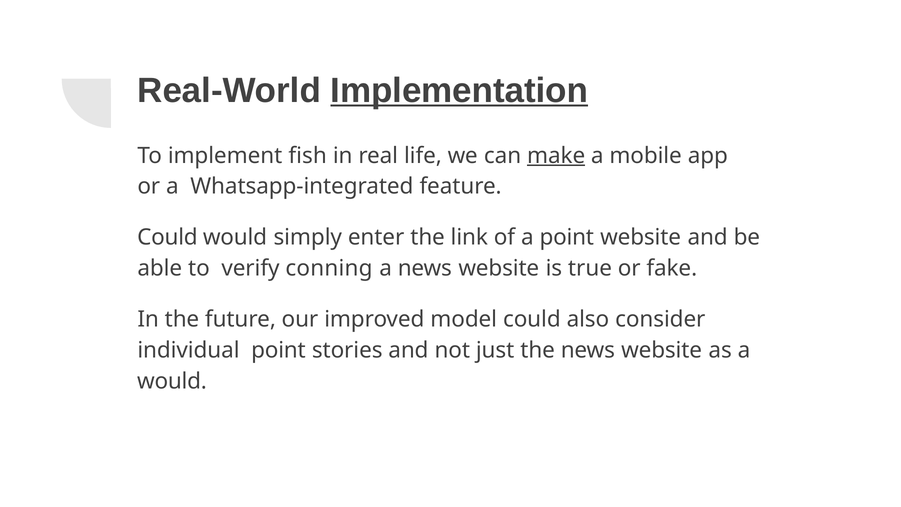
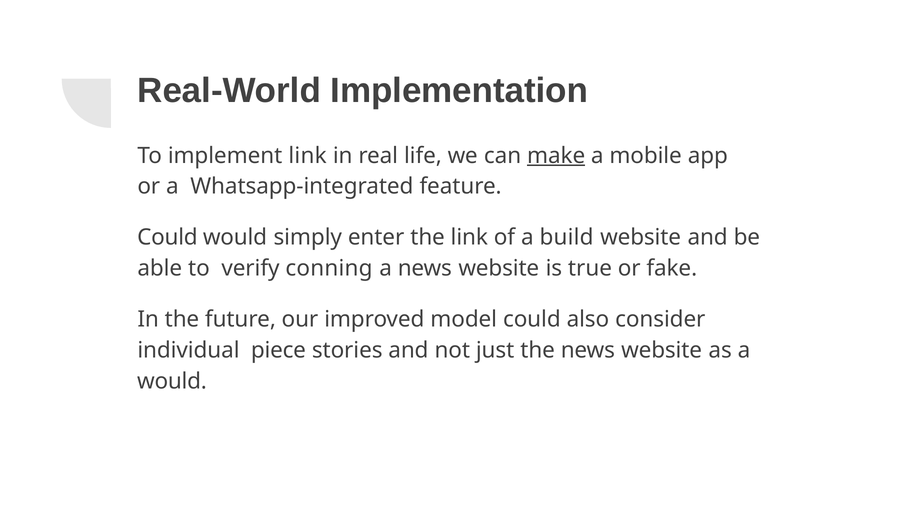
Implementation underline: present -> none
implement fish: fish -> link
a point: point -> build
individual point: point -> piece
